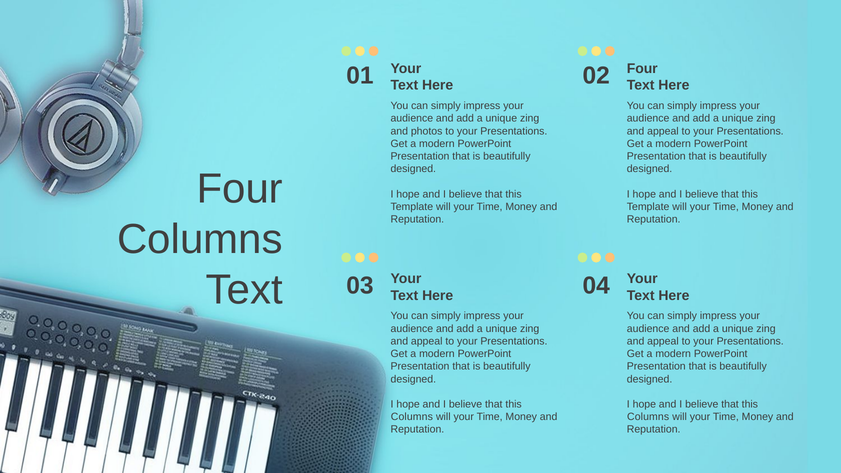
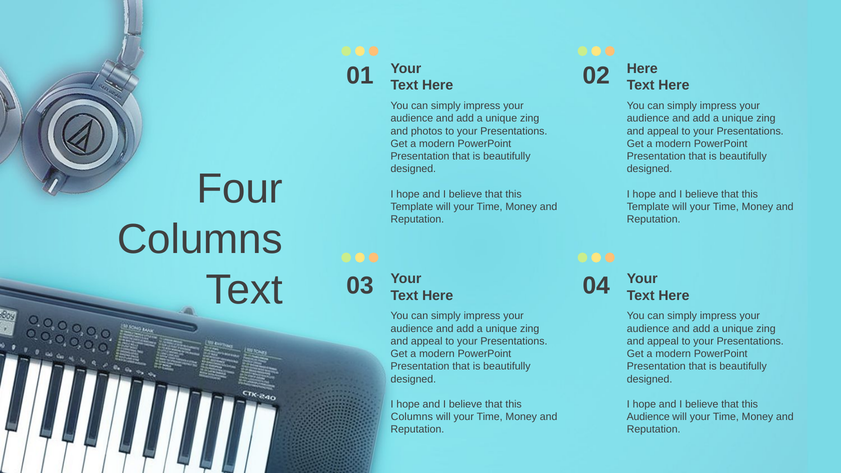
Four at (642, 69): Four -> Here
Columns at (648, 417): Columns -> Audience
